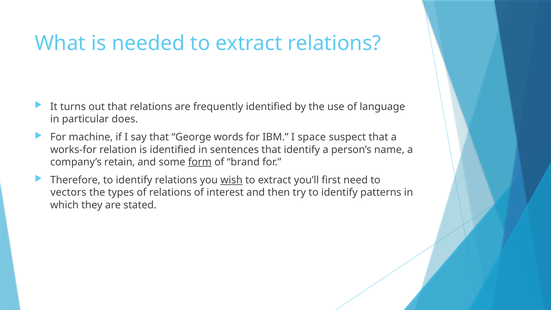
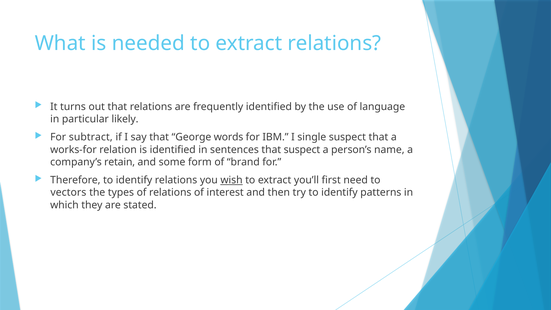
does: does -> likely
machine: machine -> subtract
space: space -> single
that identify: identify -> suspect
form underline: present -> none
